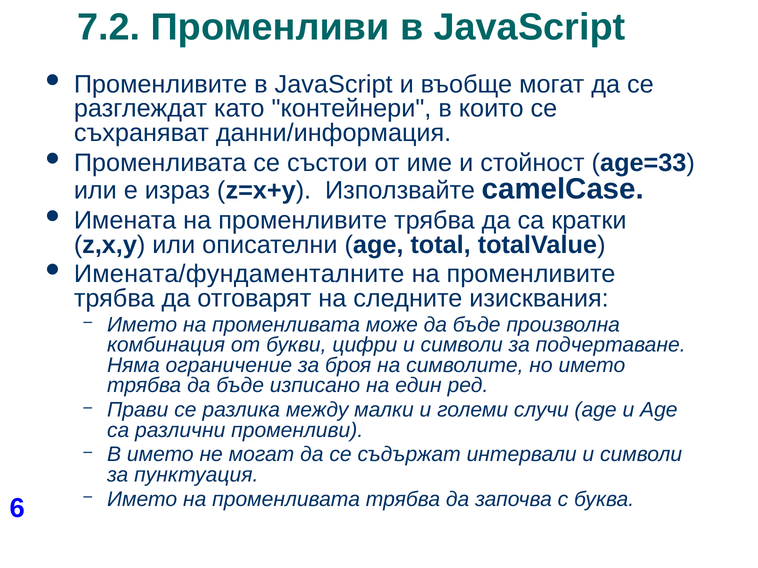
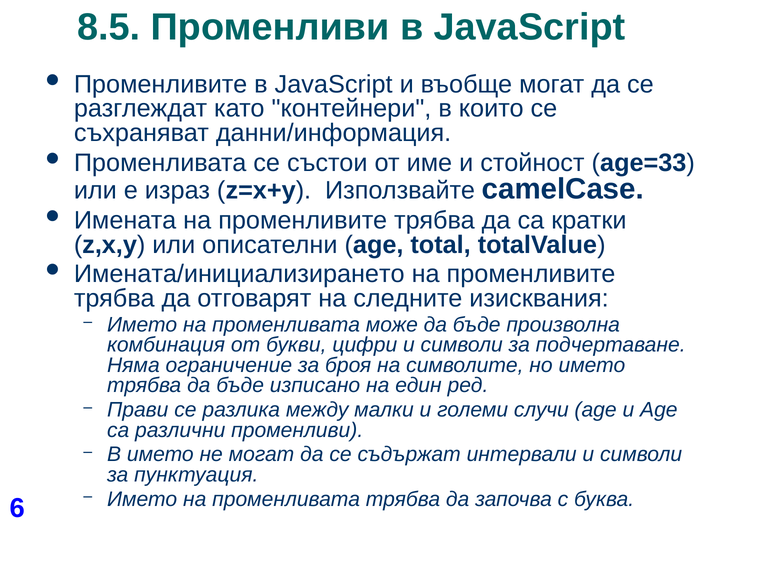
7.2: 7.2 -> 8.5
Имената/фундаменталните: Имената/фундаменталните -> Имената/инициализирането
